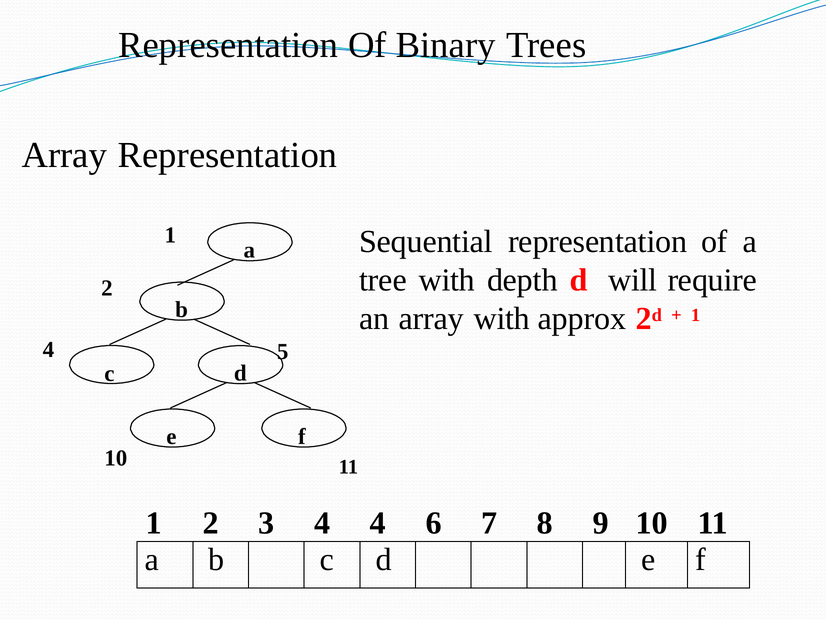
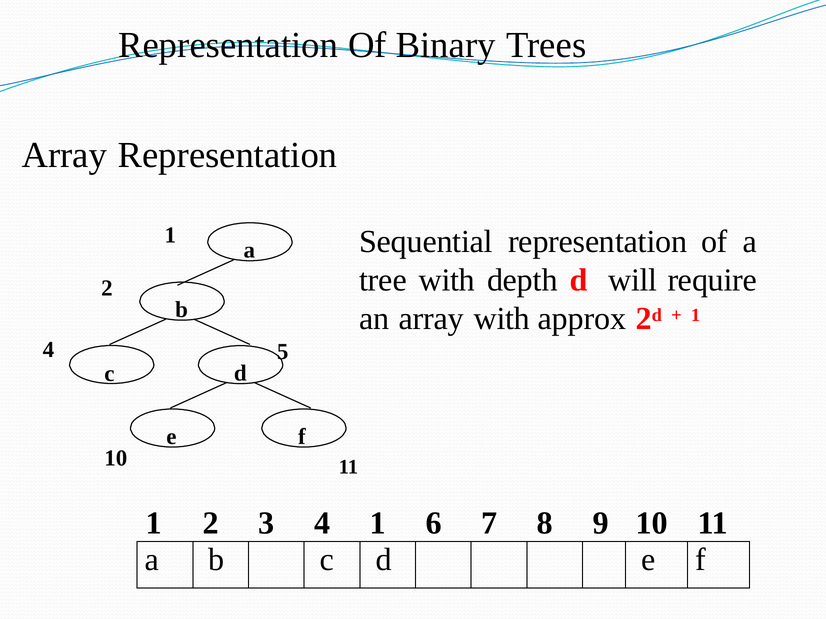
4 4: 4 -> 1
